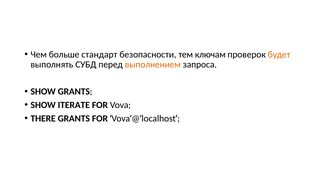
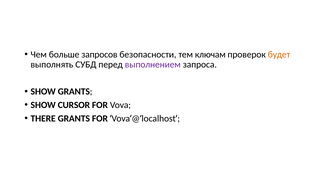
стандарт: стандарт -> запросов
выполнением colour: orange -> purple
ITERATE: ITERATE -> CURSOR
